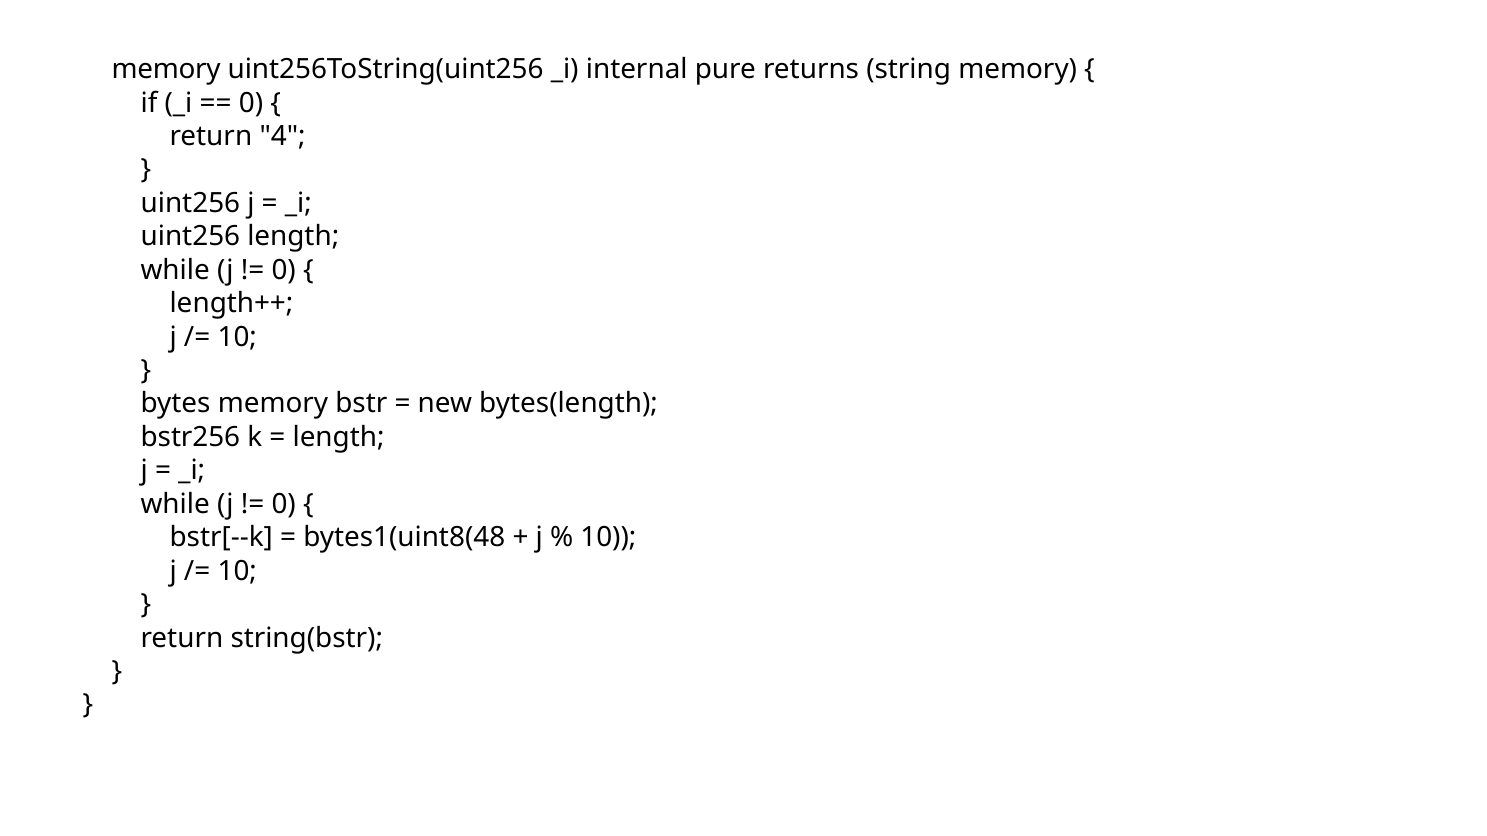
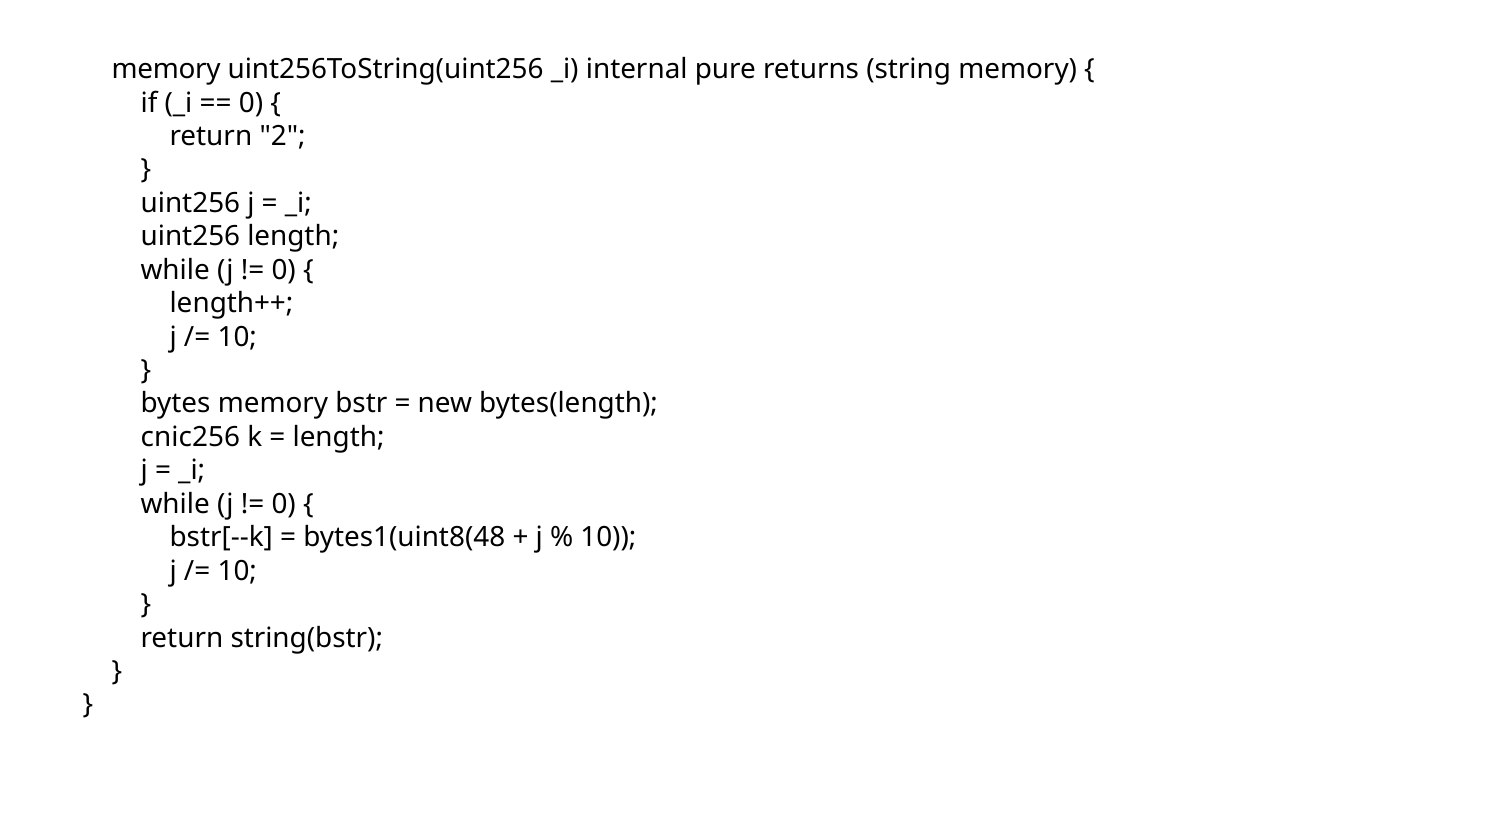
4: 4 -> 2
bstr256: bstr256 -> cnic256
